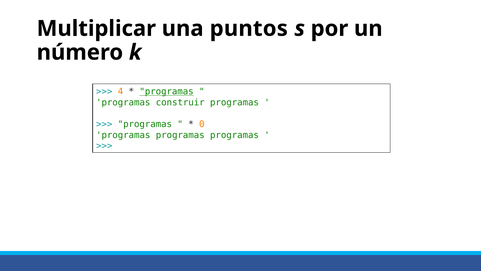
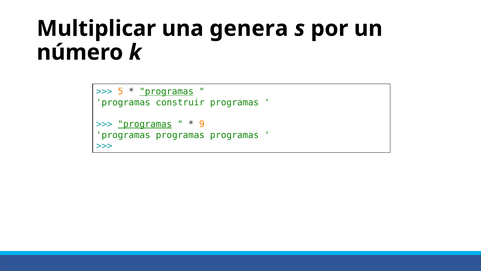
puntos: puntos -> genera
4: 4 -> 5
programas at (145, 124) underline: none -> present
0: 0 -> 9
